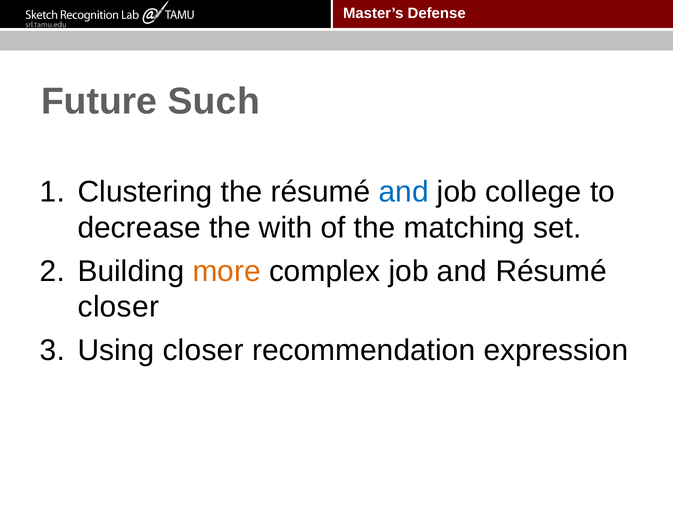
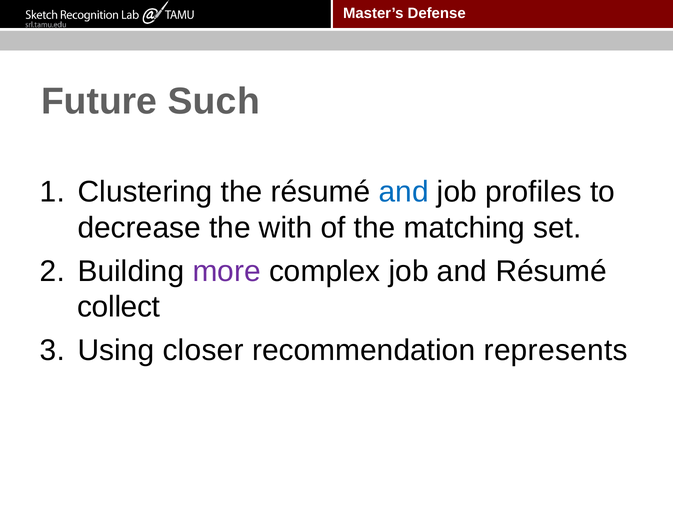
college: college -> profiles
more colour: orange -> purple
closer at (118, 307): closer -> collect
expression: expression -> represents
